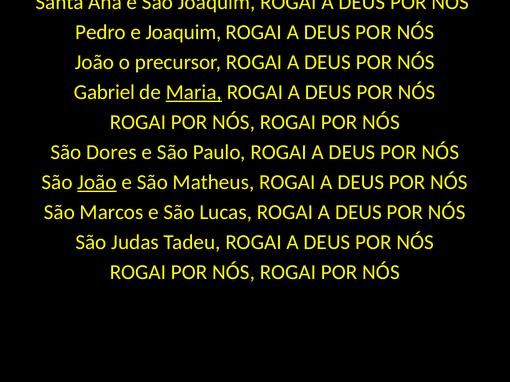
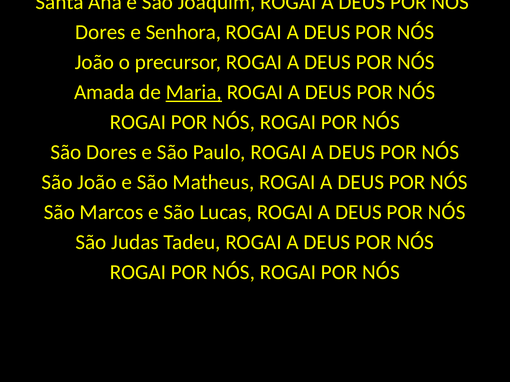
Pedro at (100, 32): Pedro -> Dores
e Joaquim: Joaquim -> Senhora
Gabriel: Gabriel -> Amada
João at (97, 183) underline: present -> none
